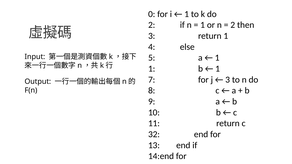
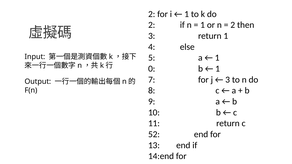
0 at (152, 14): 0 -> 2
1 at (152, 69): 1 -> 0
32: 32 -> 52
